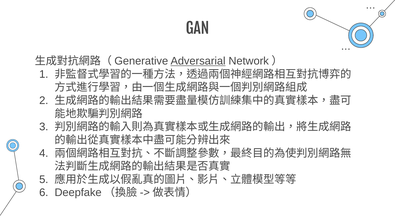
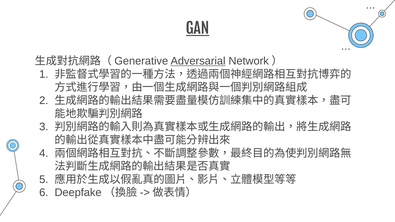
GAN underline: none -> present
